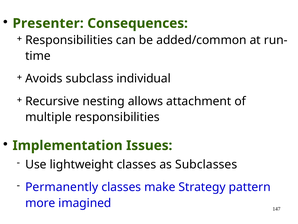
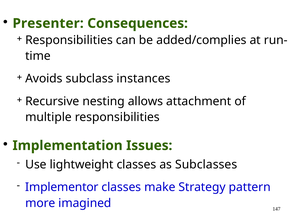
added/common: added/common -> added/complies
individual: individual -> instances
Permanently: Permanently -> Implementor
